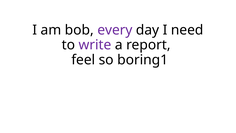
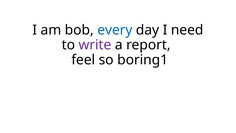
every colour: purple -> blue
